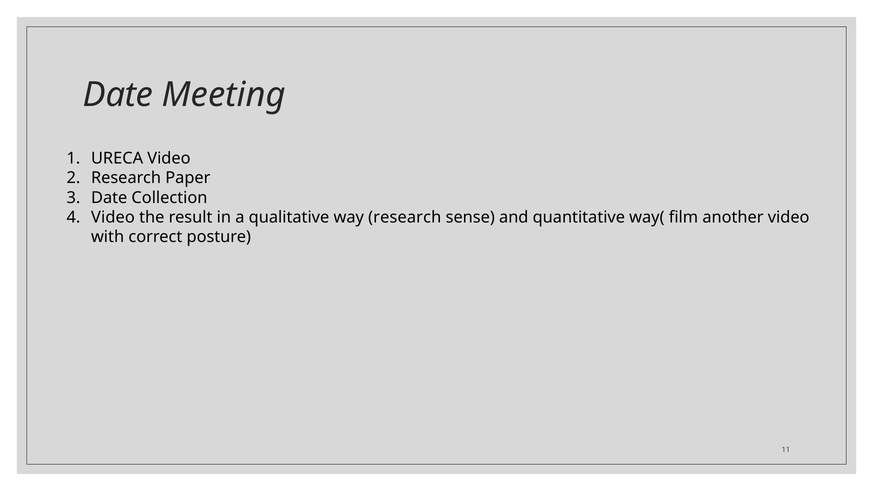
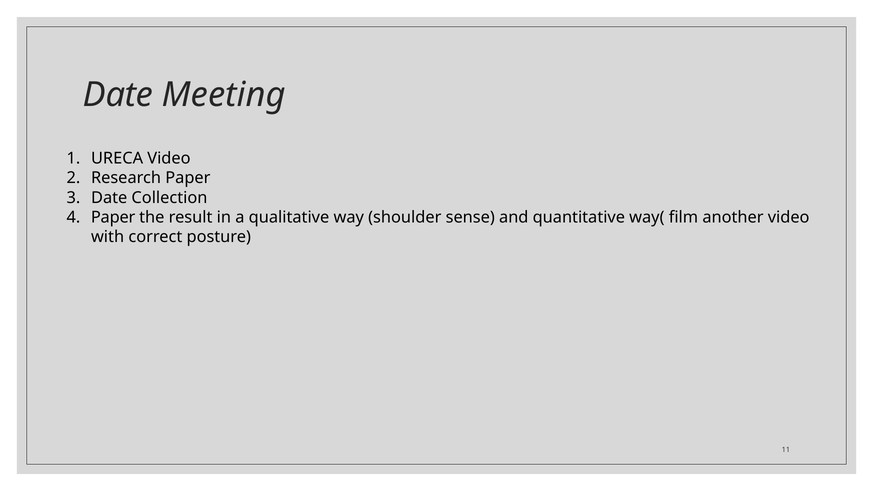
Video at (113, 217): Video -> Paper
way research: research -> shoulder
